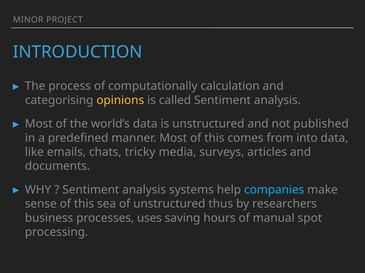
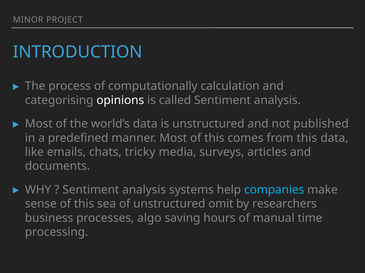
opinions colour: yellow -> white
from into: into -> this
thus: thus -> omit
uses: uses -> algo
spot: spot -> time
